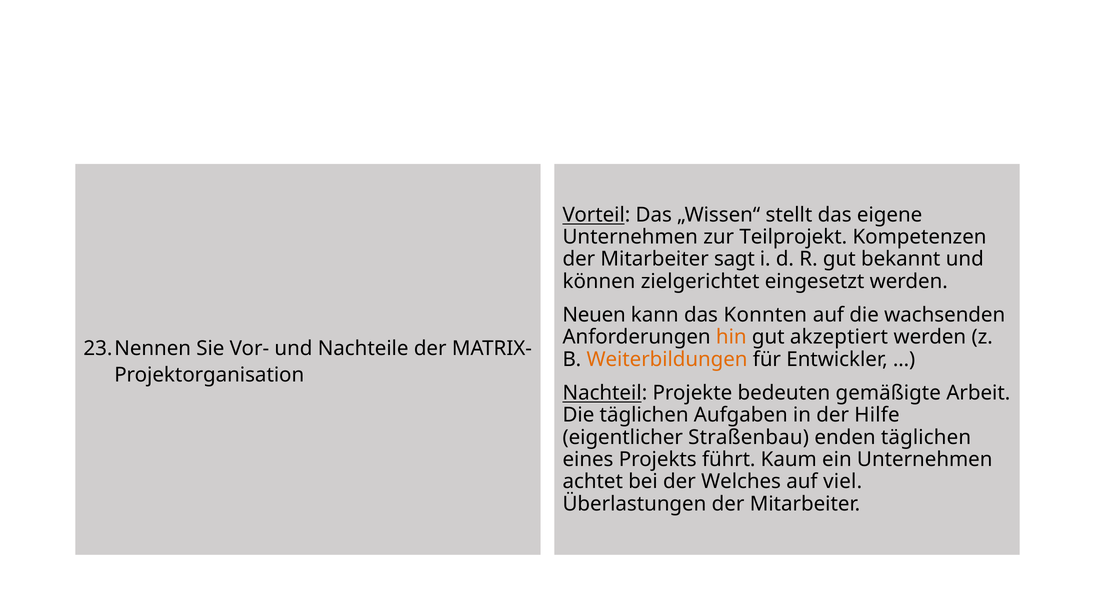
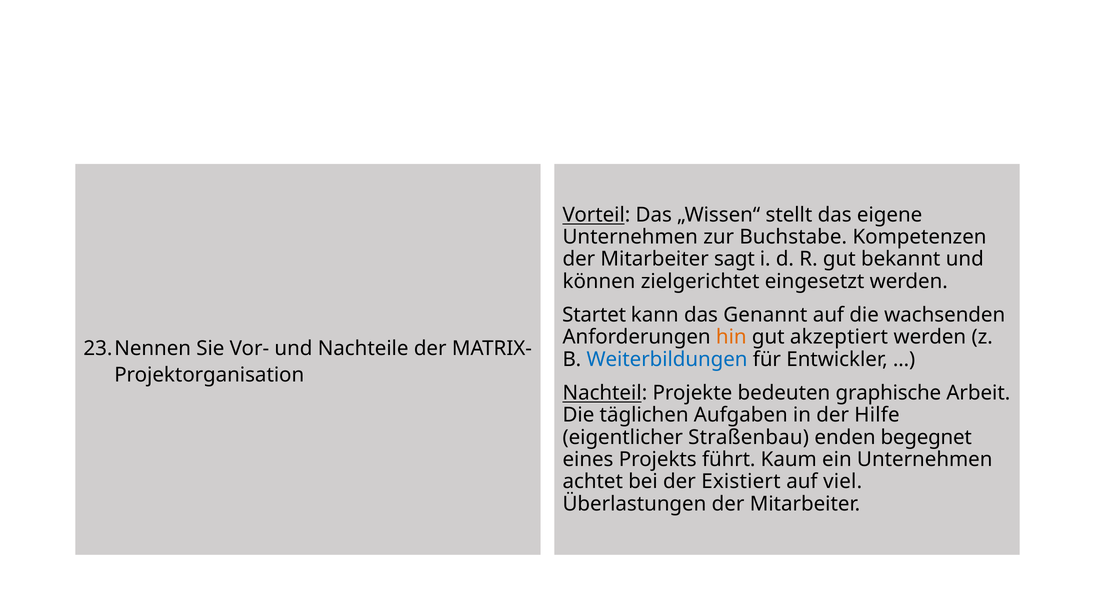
Teilprojekt: Teilprojekt -> Buchstabe
Neuen: Neuen -> Startet
Konnten: Konnten -> Genannt
Weiterbildungen colour: orange -> blue
gemäßigte: gemäßigte -> graphische
enden täglichen: täglichen -> begegnet
Welches: Welches -> Existiert
